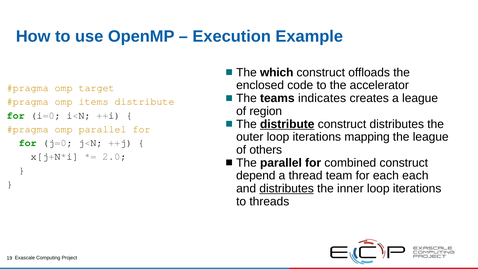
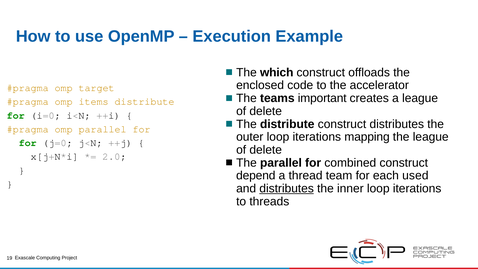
indicates: indicates -> important
region at (266, 111): region -> delete
distribute at (287, 124) underline: present -> none
others at (266, 150): others -> delete
each each: each -> used
